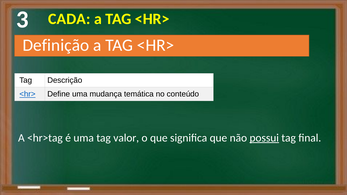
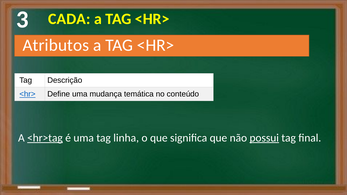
Definição: Definição -> Atributos
<hr>tag underline: none -> present
valor: valor -> linha
